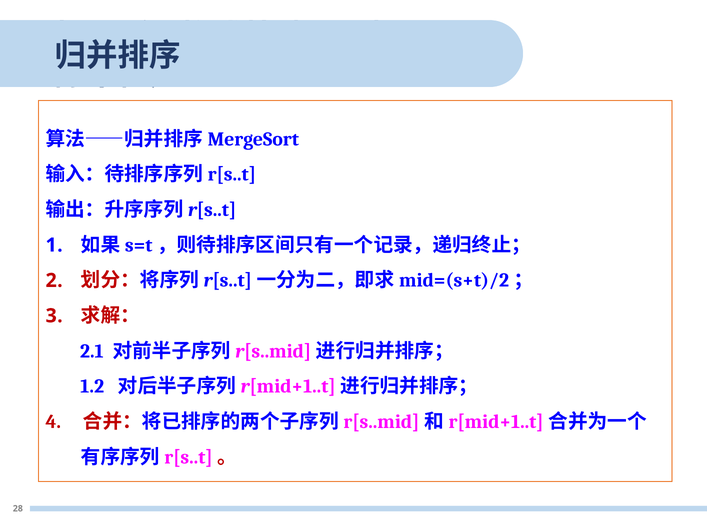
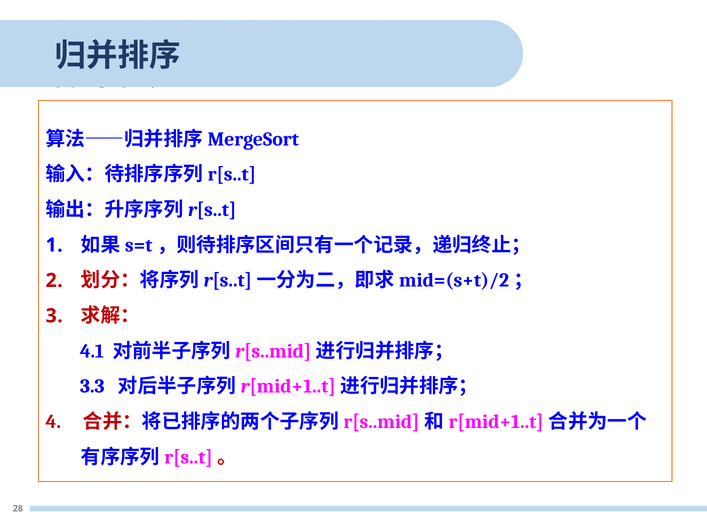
2.1: 2.1 -> 4.1
1.2: 1.2 -> 3.3
